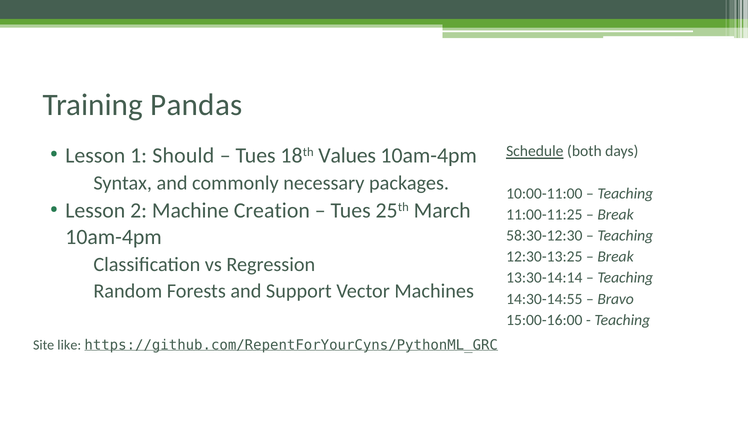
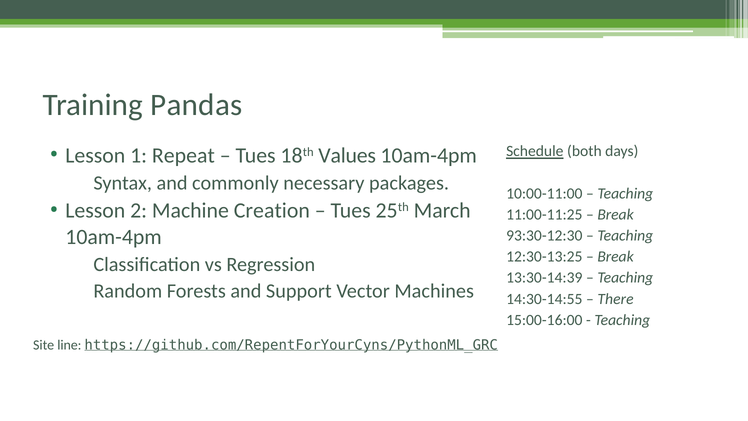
Should: Should -> Repeat
58:30-12:30: 58:30-12:30 -> 93:30-12:30
13:30-14:14: 13:30-14:14 -> 13:30-14:39
Bravo: Bravo -> There
like: like -> line
